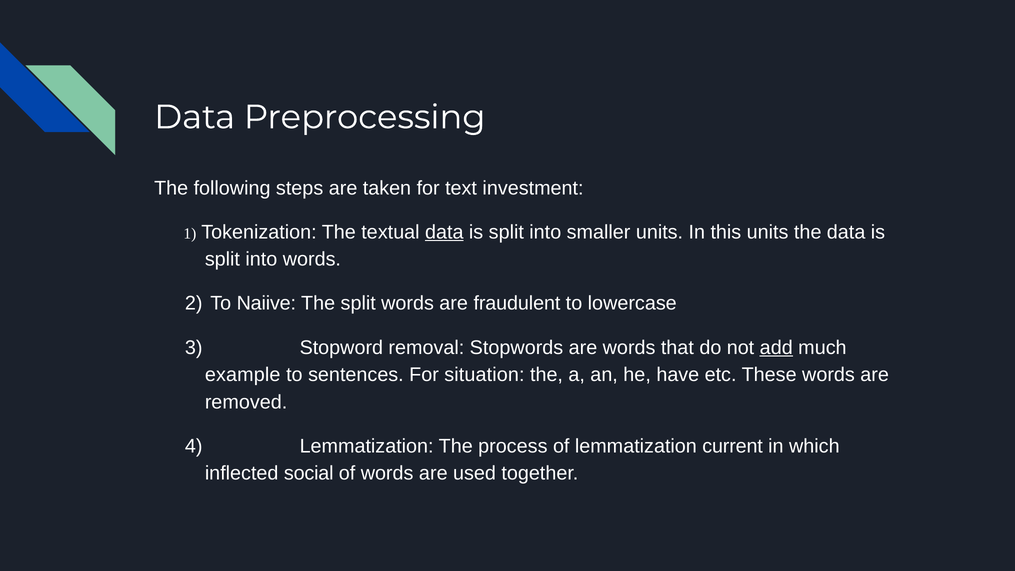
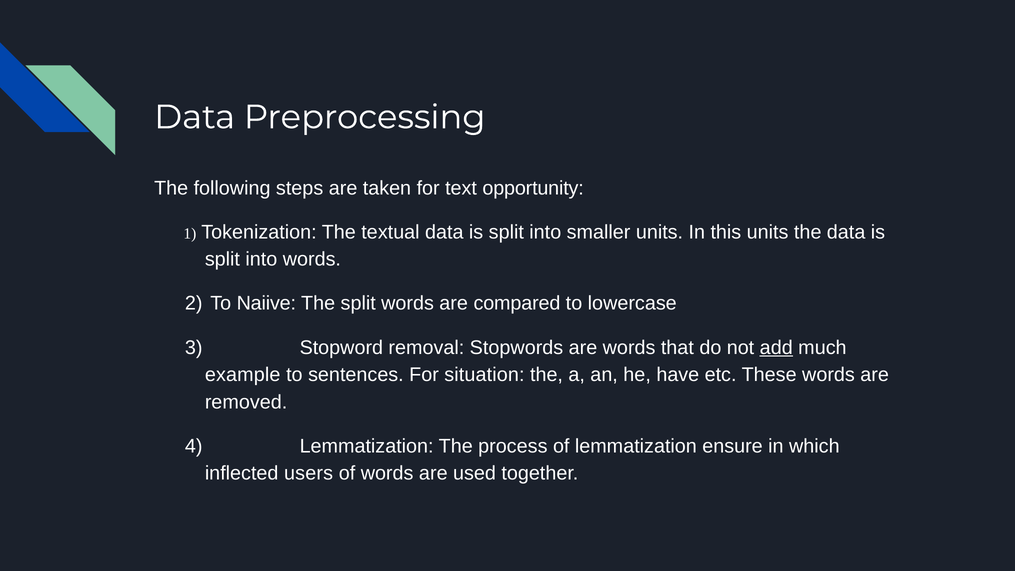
investment: investment -> opportunity
data at (444, 232) underline: present -> none
fraudulent: fraudulent -> compared
current: current -> ensure
social: social -> users
